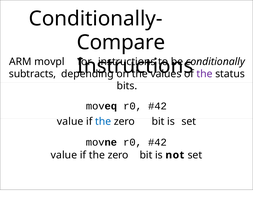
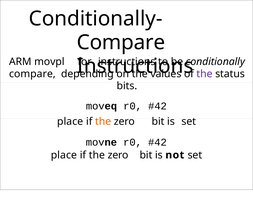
subtracts at (33, 74): subtracts -> compare
value at (70, 122): value -> place
the at (103, 122) colour: blue -> orange
value at (64, 155): value -> place
